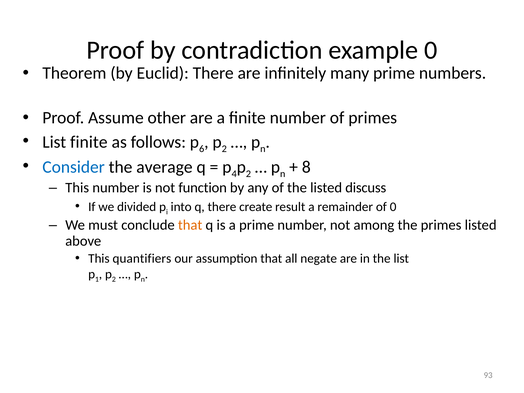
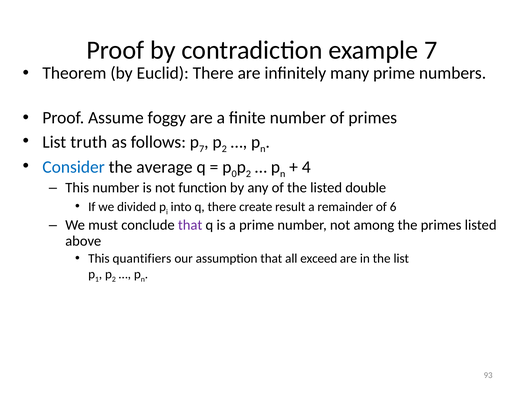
example 0: 0 -> 7
other: other -> foggy
List finite: finite -> truth
6 at (202, 149): 6 -> 7
4: 4 -> 0
8: 8 -> 4
discuss: discuss -> double
of 0: 0 -> 6
that at (190, 225) colour: orange -> purple
negate: negate -> exceed
